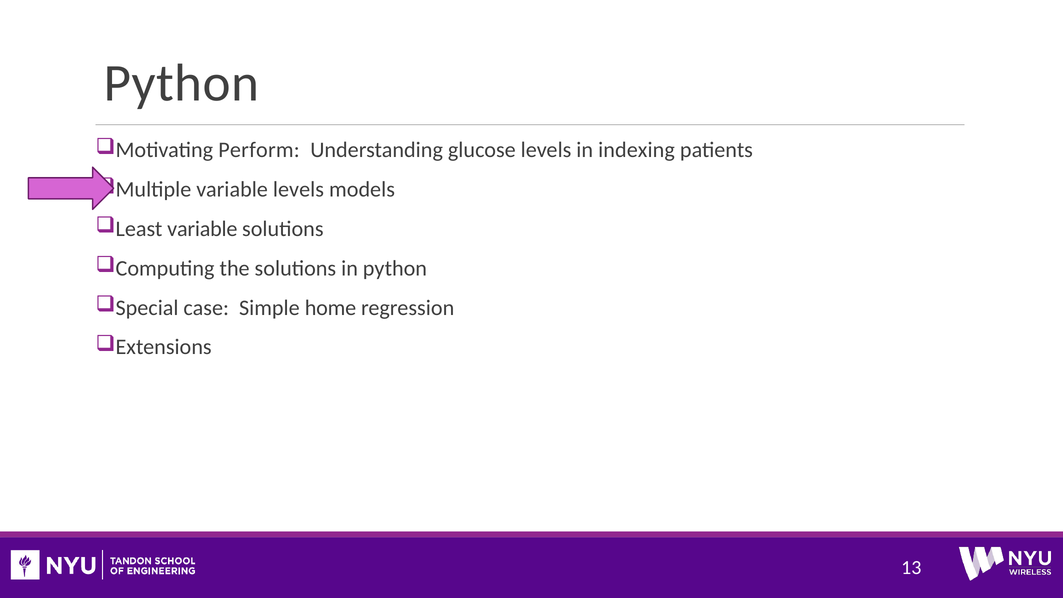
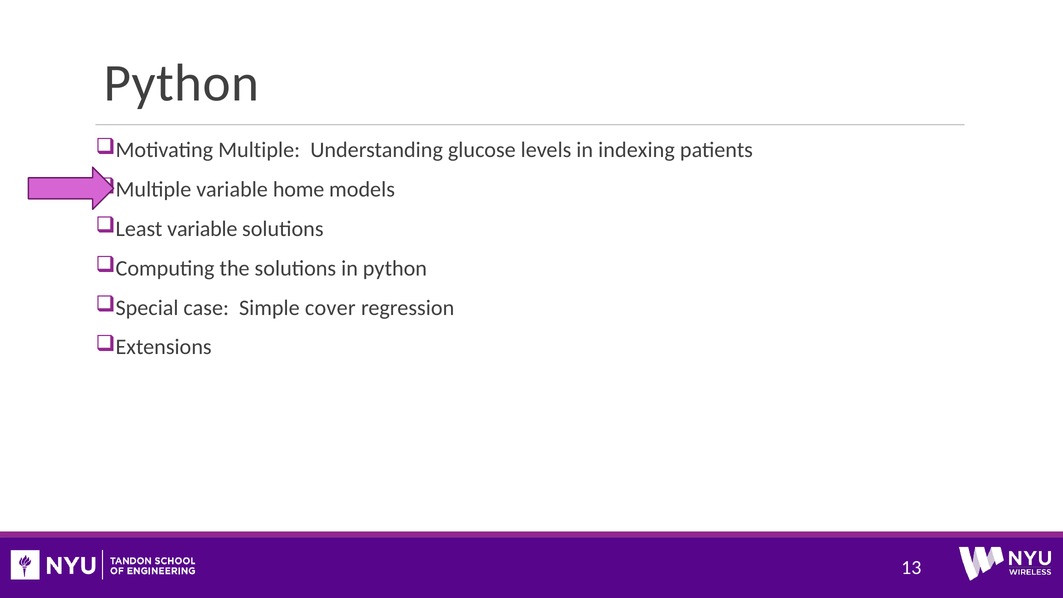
Motivating Perform: Perform -> Multiple
variable levels: levels -> home
home: home -> cover
